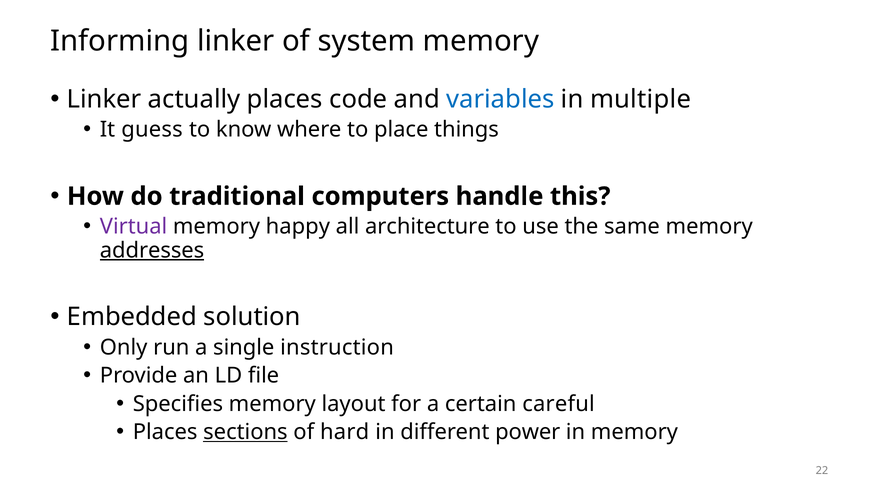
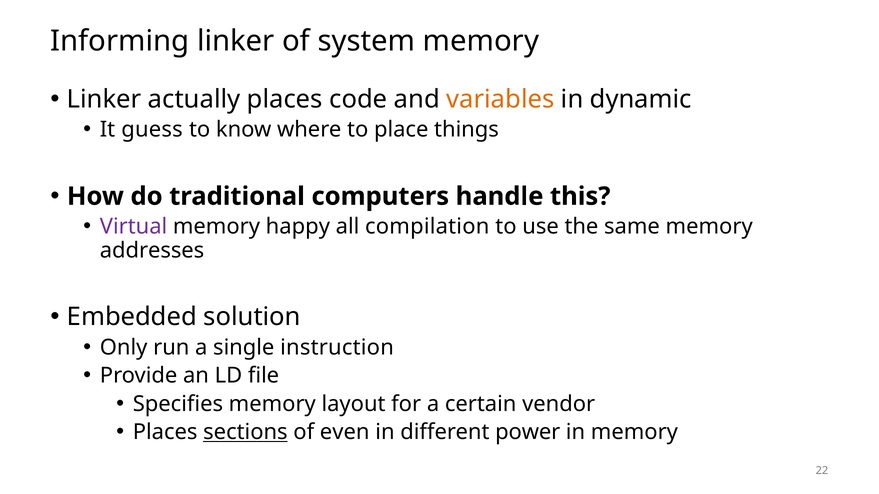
variables colour: blue -> orange
multiple: multiple -> dynamic
architecture: architecture -> compilation
addresses underline: present -> none
careful: careful -> vendor
hard: hard -> even
